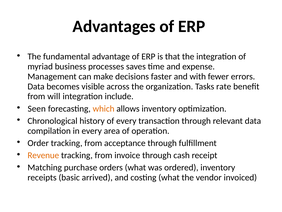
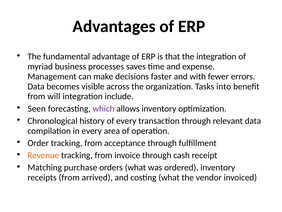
rate: rate -> into
which colour: orange -> purple
receipts basic: basic -> from
